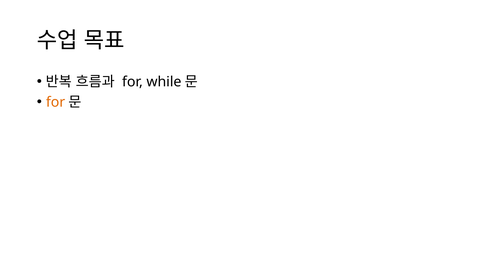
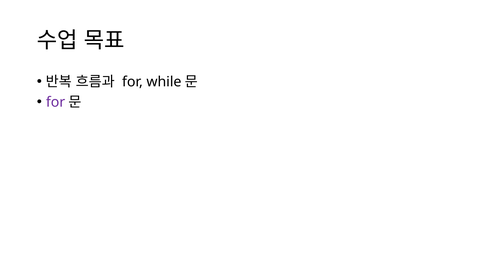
for at (56, 102) colour: orange -> purple
